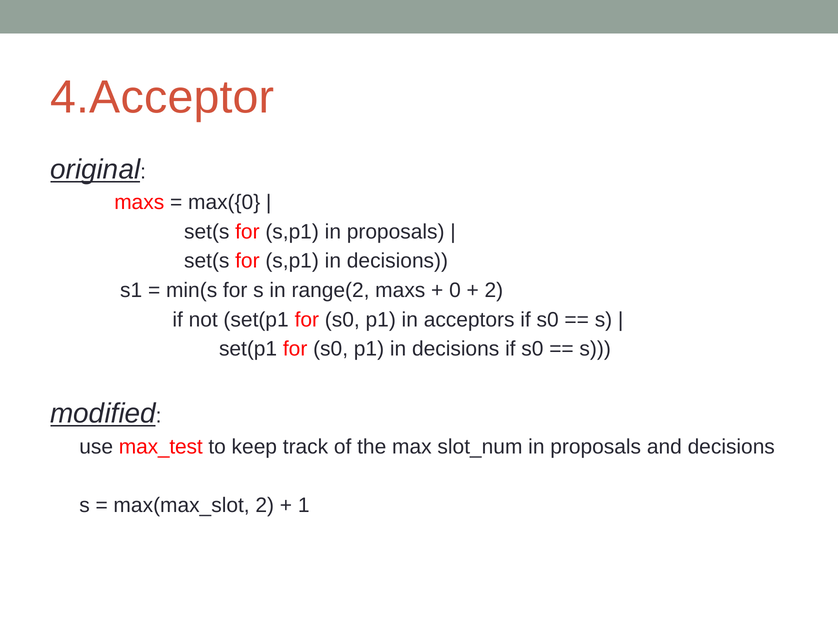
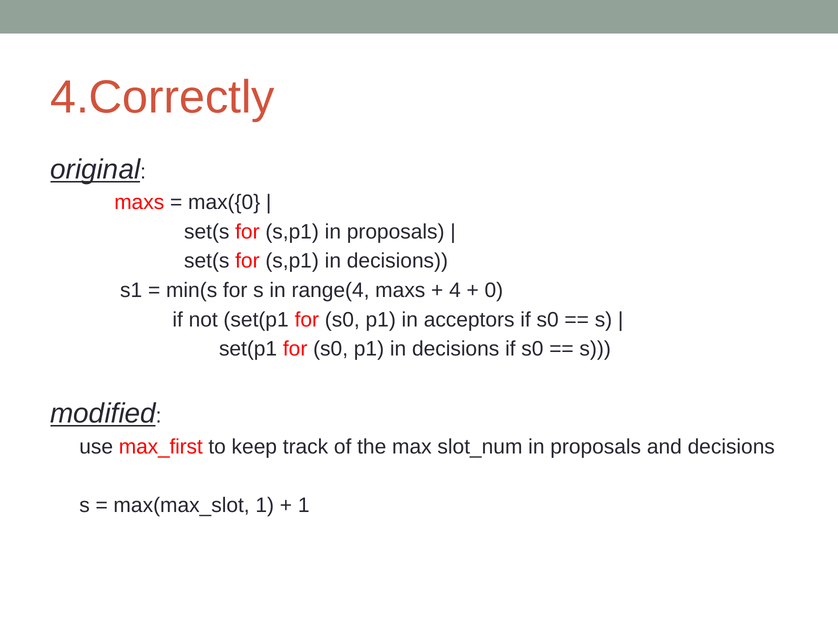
4.Acceptor: 4.Acceptor -> 4.Correctly
range(2: range(2 -> range(4
0: 0 -> 4
2 at (494, 291): 2 -> 0
max_test: max_test -> max_first
max(max_slot 2: 2 -> 1
